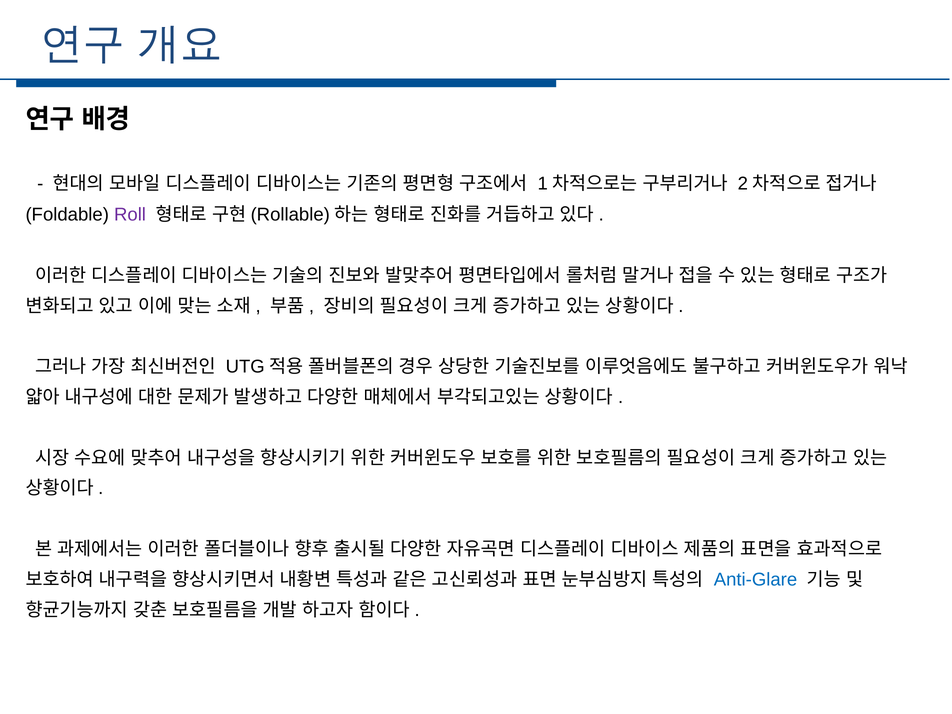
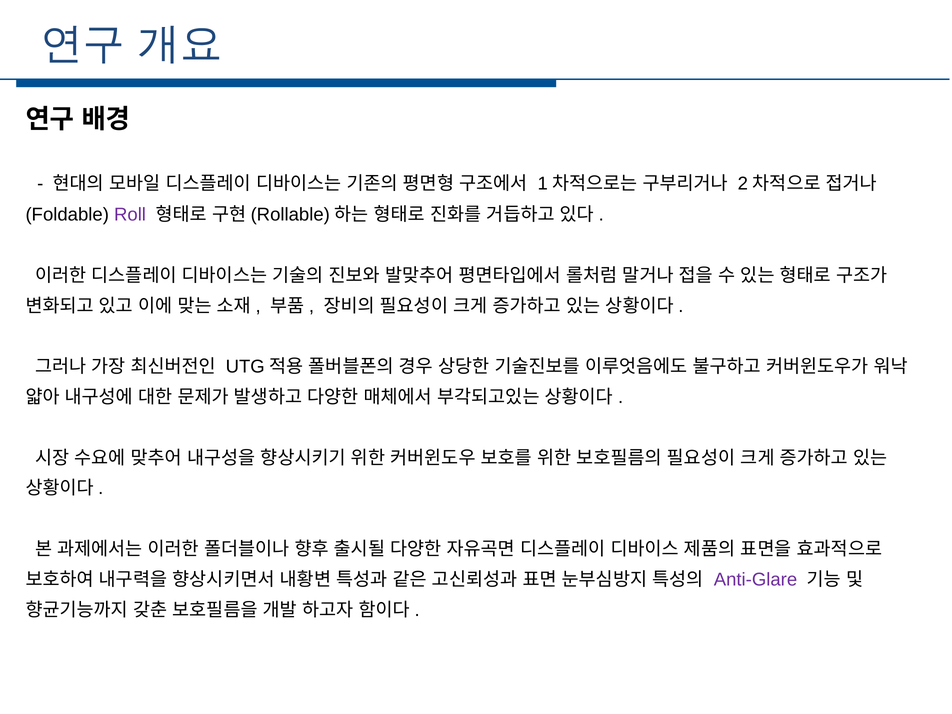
Anti-Glare colour: blue -> purple
